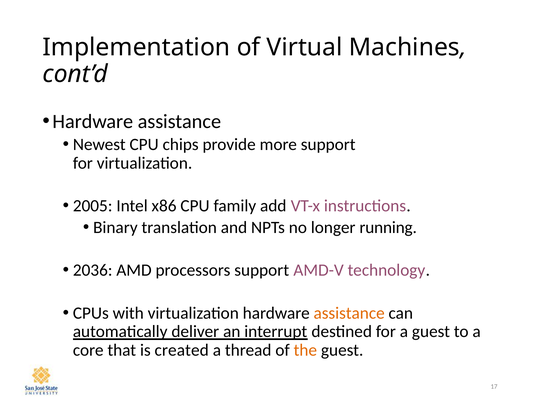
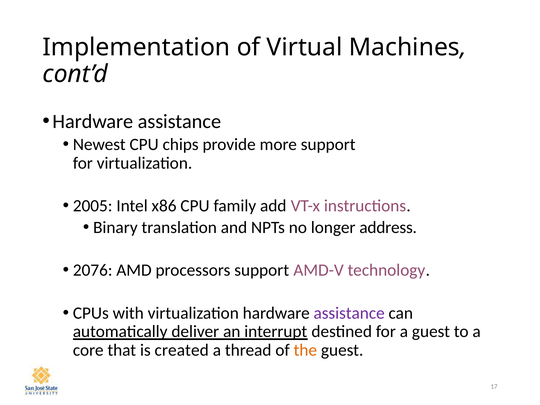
running: running -> address
2036: 2036 -> 2076
assistance at (349, 313) colour: orange -> purple
